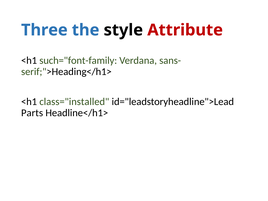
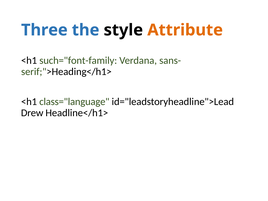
Attribute colour: red -> orange
class="installed: class="installed -> class="language
Parts: Parts -> Drew
